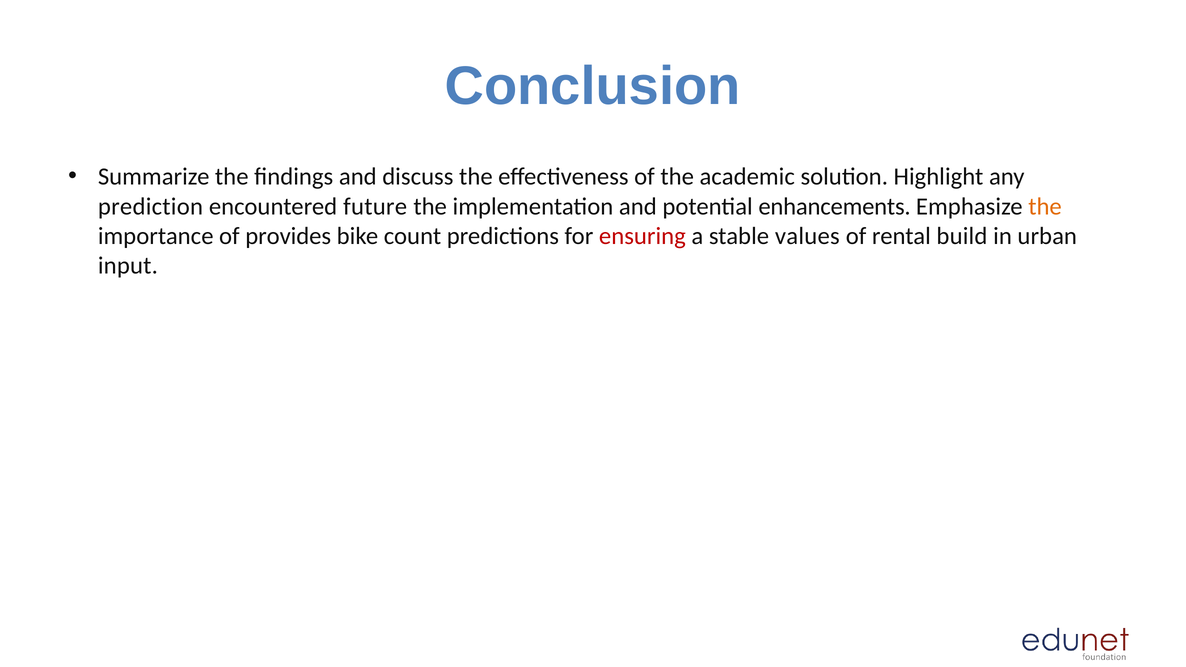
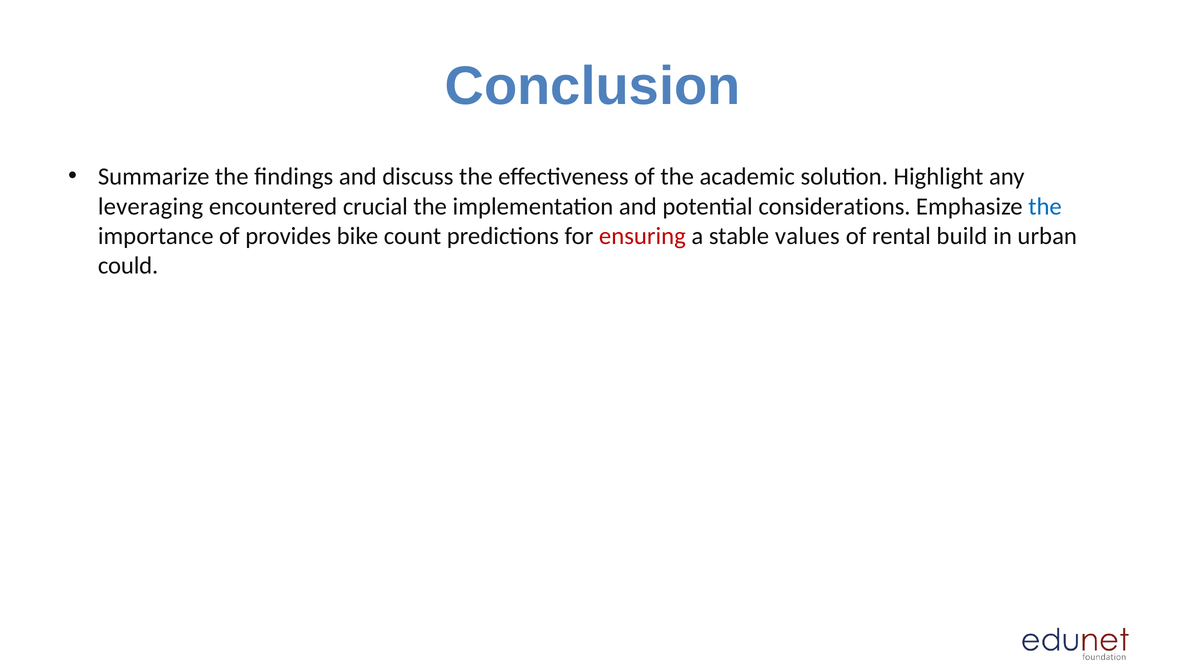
prediction: prediction -> leveraging
future: future -> crucial
enhancements: enhancements -> considerations
the at (1045, 206) colour: orange -> blue
input: input -> could
